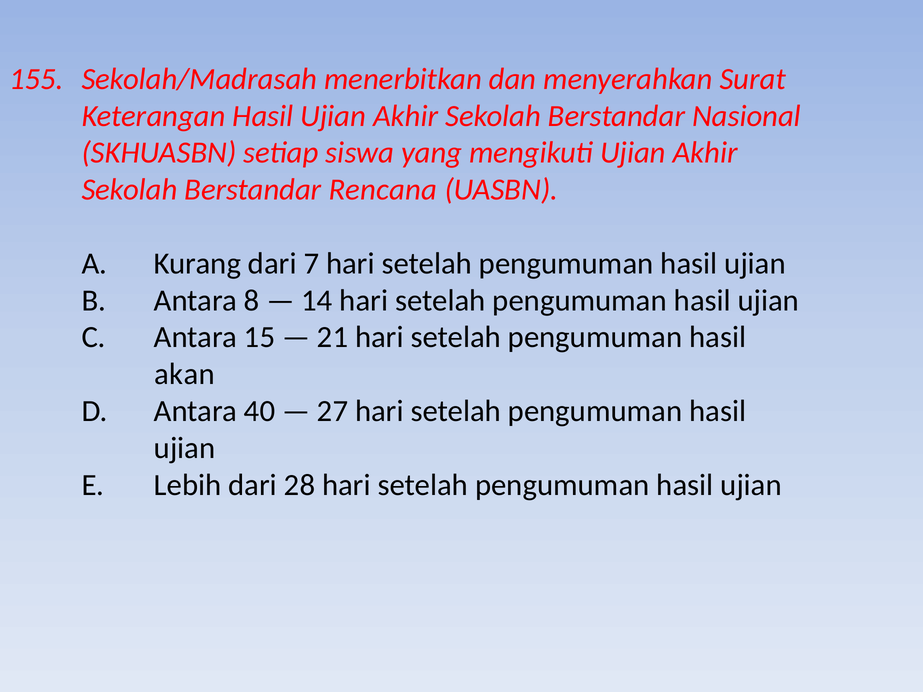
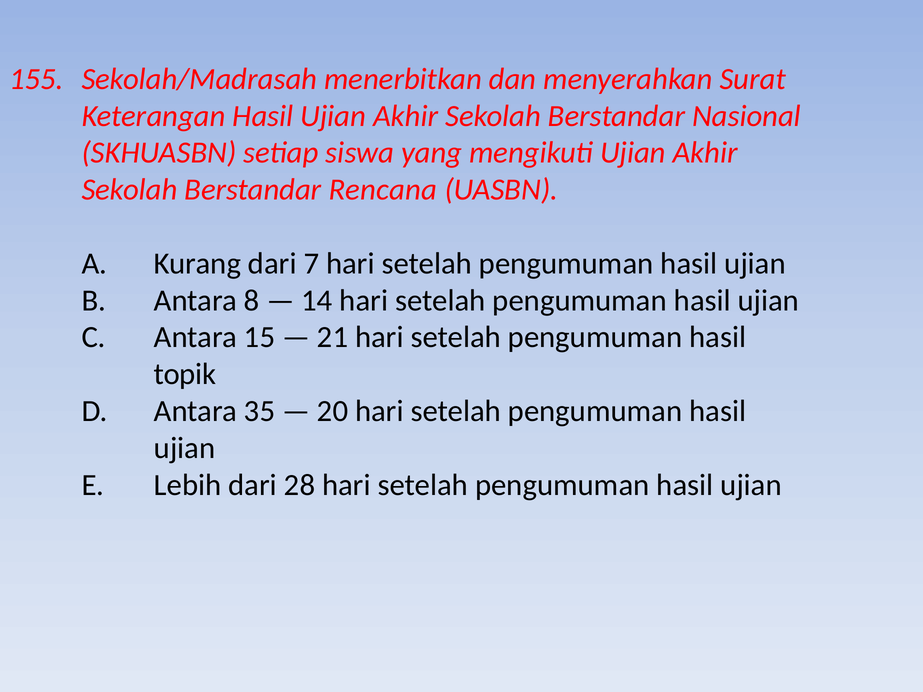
akan: akan -> topik
40: 40 -> 35
27: 27 -> 20
